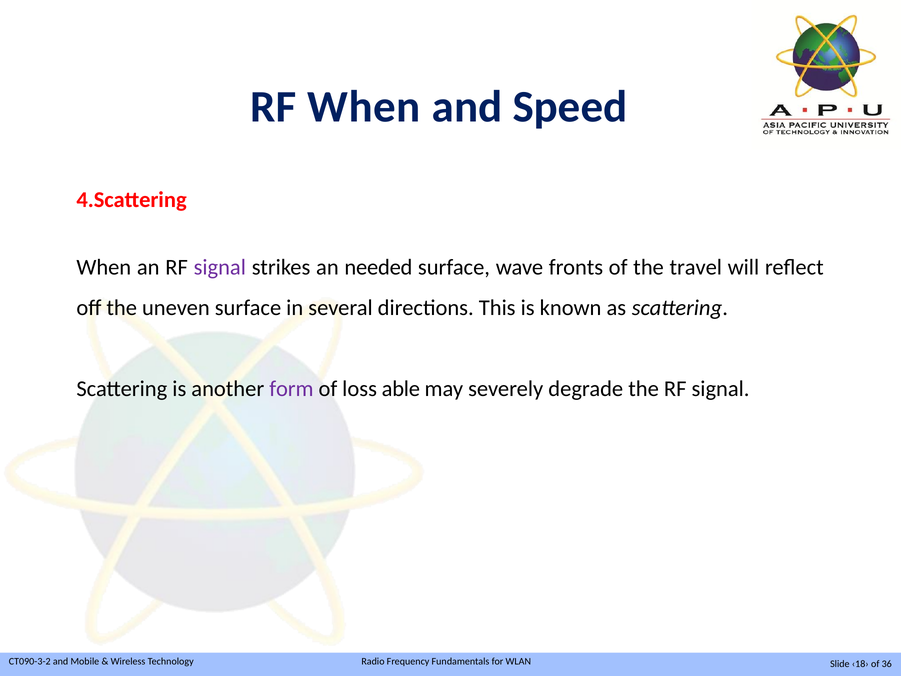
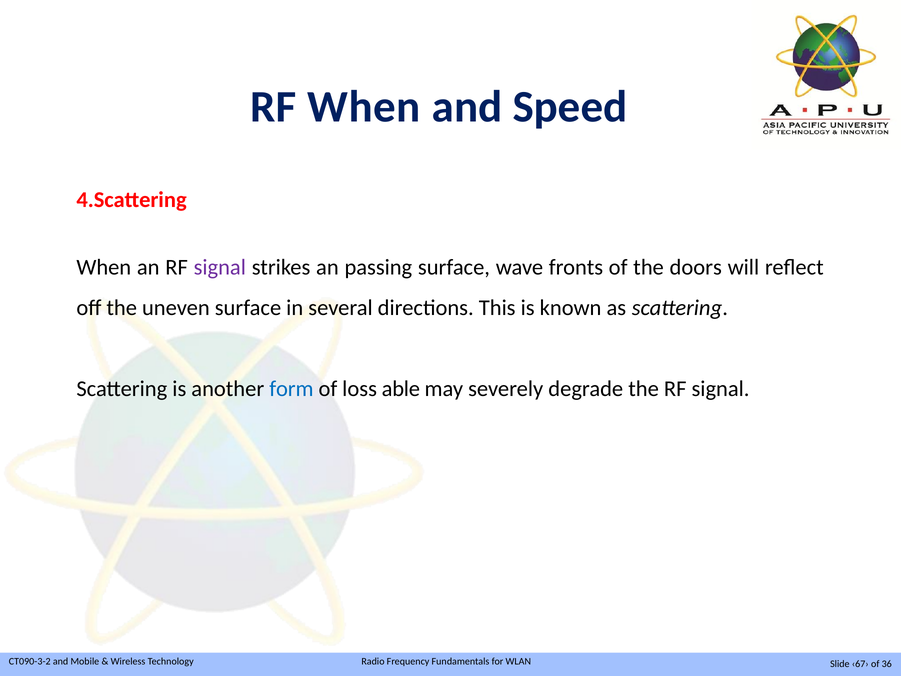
needed: needed -> passing
travel: travel -> doors
form colour: purple -> blue
‹18›: ‹18› -> ‹67›
